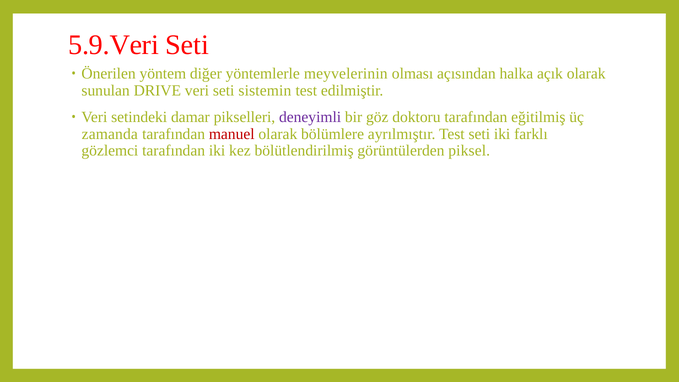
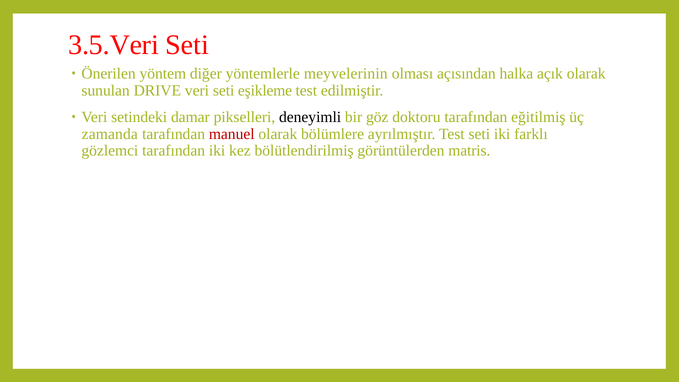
5.9.Veri: 5.9.Veri -> 3.5.Veri
sistemin: sistemin -> eşikleme
deneyimli colour: purple -> black
piksel: piksel -> matris
